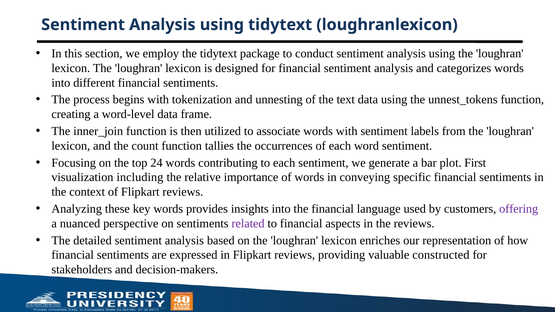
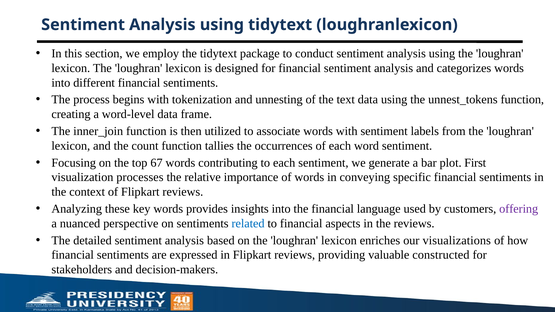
24: 24 -> 67
including: including -> processes
related colour: purple -> blue
representation: representation -> visualizations
